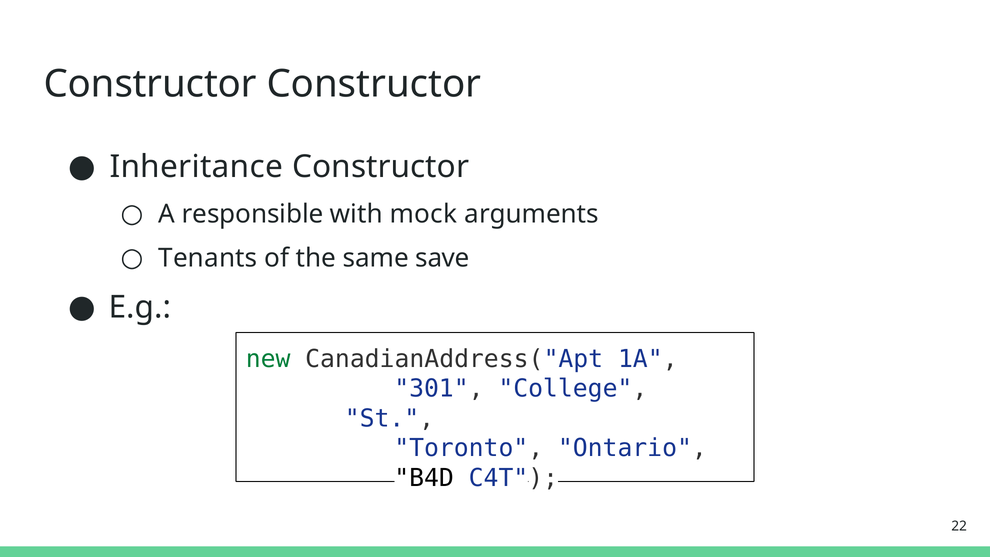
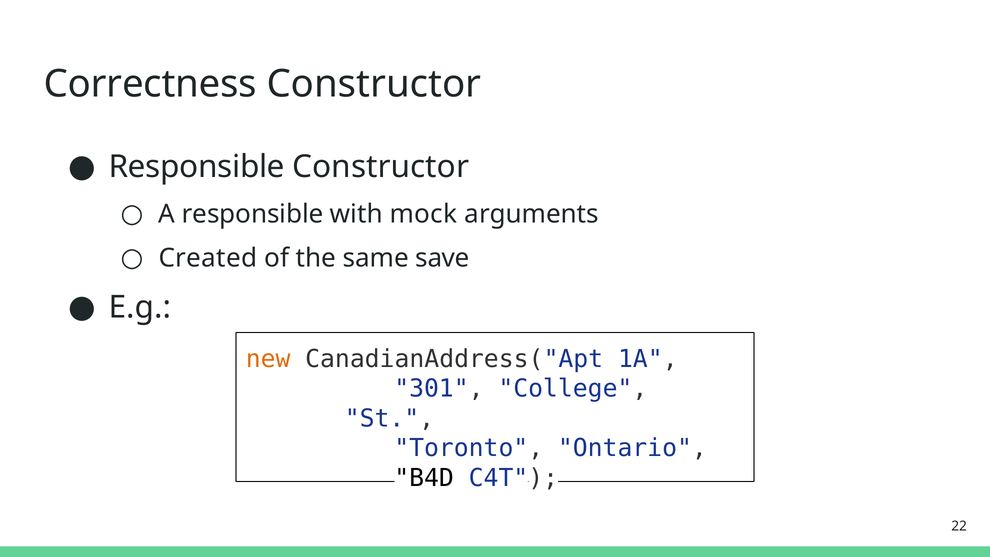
Constructor at (150, 84): Constructor -> Correctness
Inheritance at (196, 167): Inheritance -> Responsible
Tenants: Tenants -> Created
new colour: green -> orange
